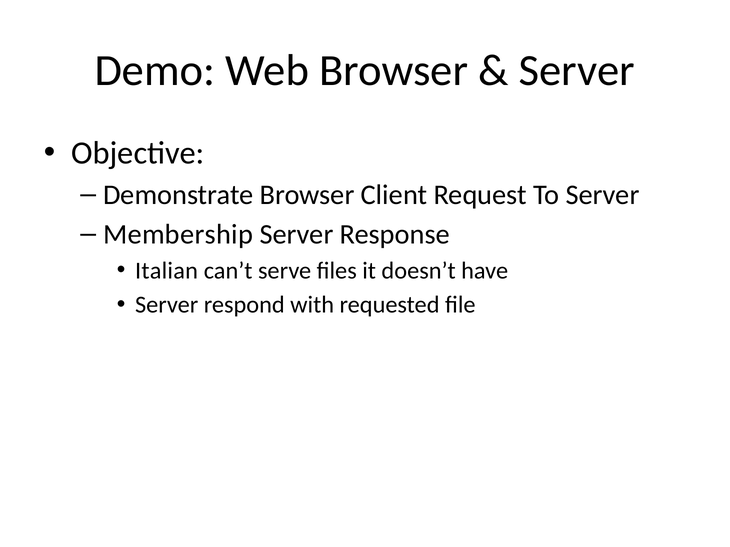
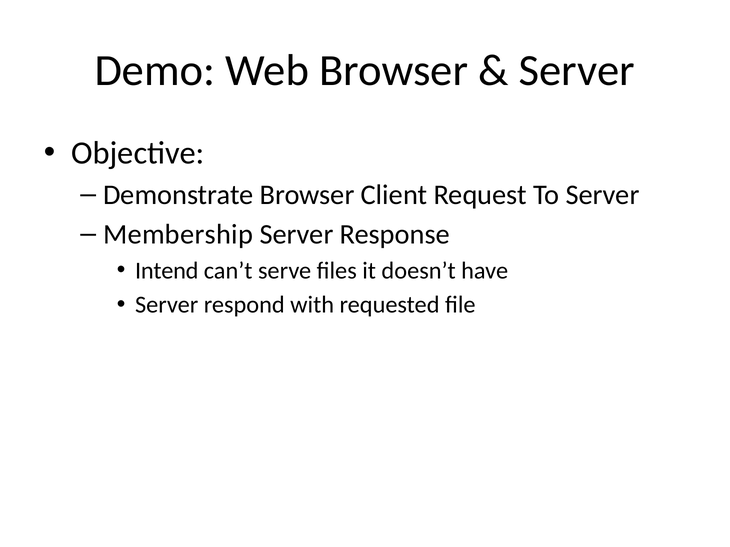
Italian: Italian -> Intend
